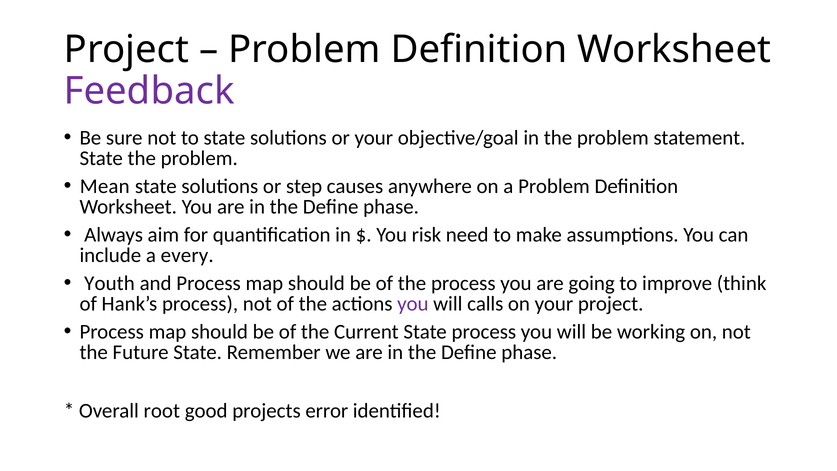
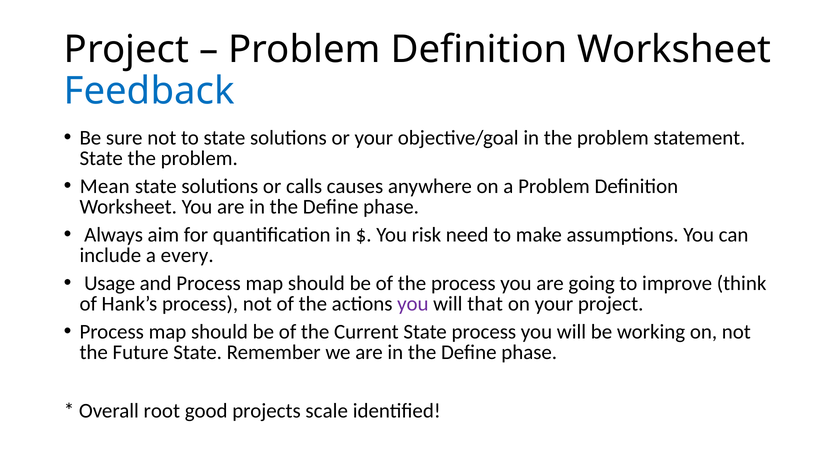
Feedback colour: purple -> blue
step: step -> calls
Youth: Youth -> Usage
calls: calls -> that
error: error -> scale
